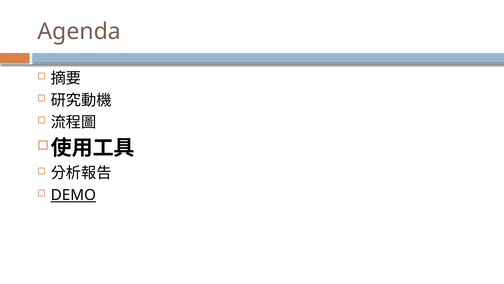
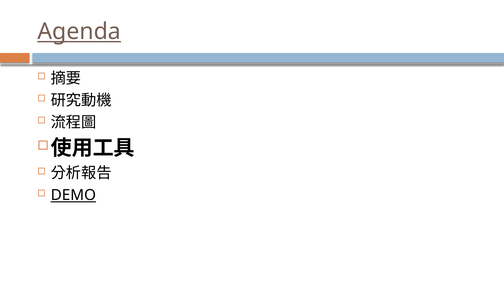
Agenda underline: none -> present
